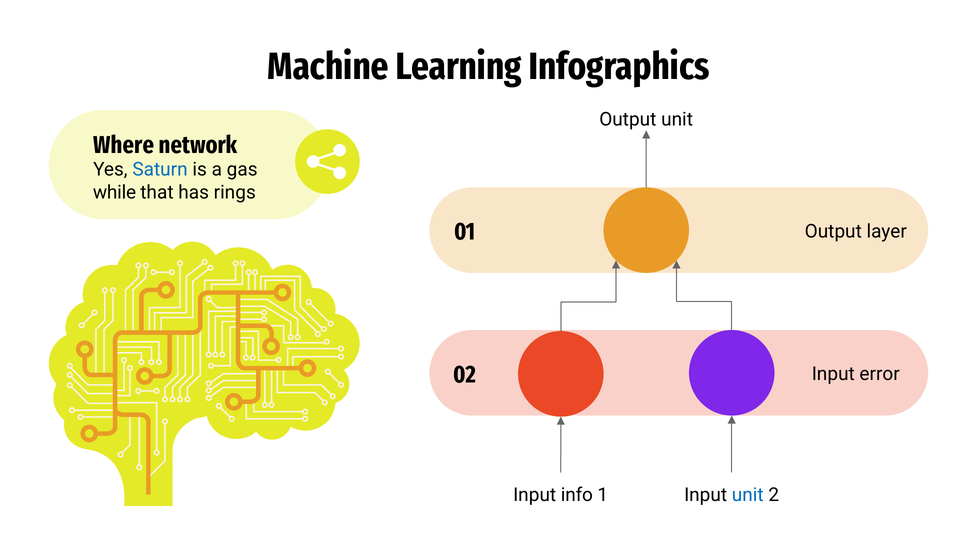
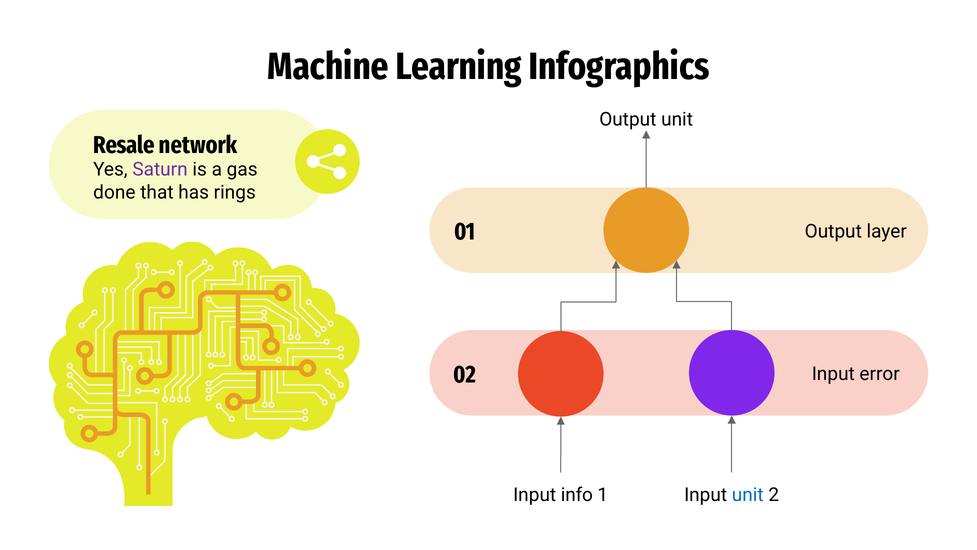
Where: Where -> Resale
Saturn colour: blue -> purple
while: while -> done
